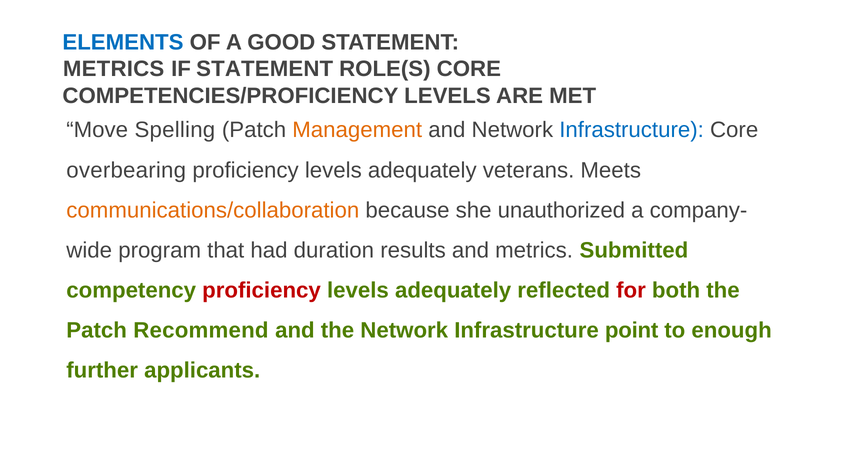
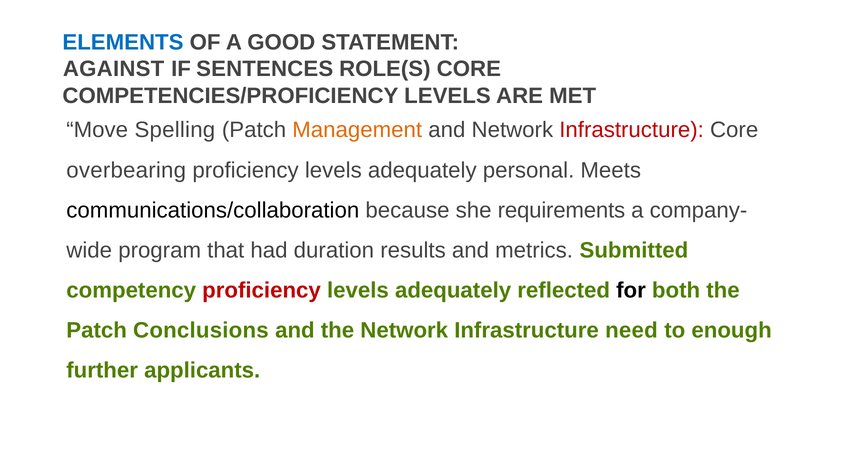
METRICS at (114, 69): METRICS -> AGAINST
IF STATEMENT: STATEMENT -> SENTENCES
Infrastructure at (632, 130) colour: blue -> red
veterans: veterans -> personal
communications/collaboration colour: orange -> black
unauthorized: unauthorized -> requirements
for colour: red -> black
Recommend: Recommend -> Conclusions
point: point -> need
